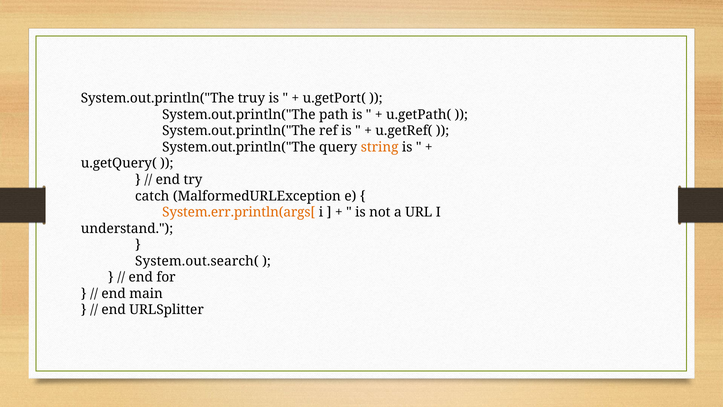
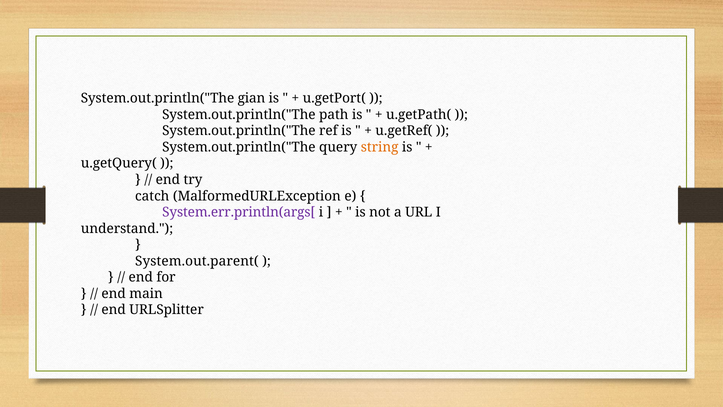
truy: truy -> gian
System.err.println(args[ colour: orange -> purple
System.out.search(: System.out.search( -> System.out.parent(
